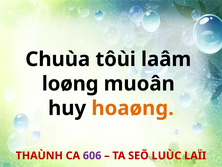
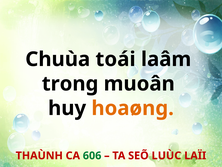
tôùi: tôùi -> toái
loøng: loøng -> trong
606 colour: purple -> green
